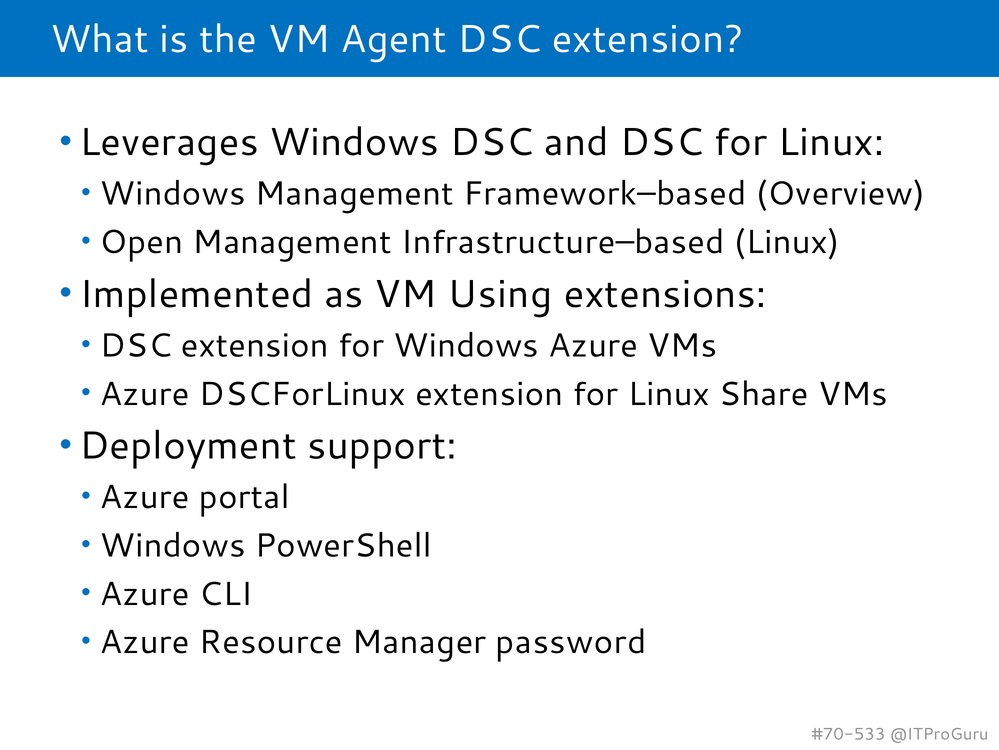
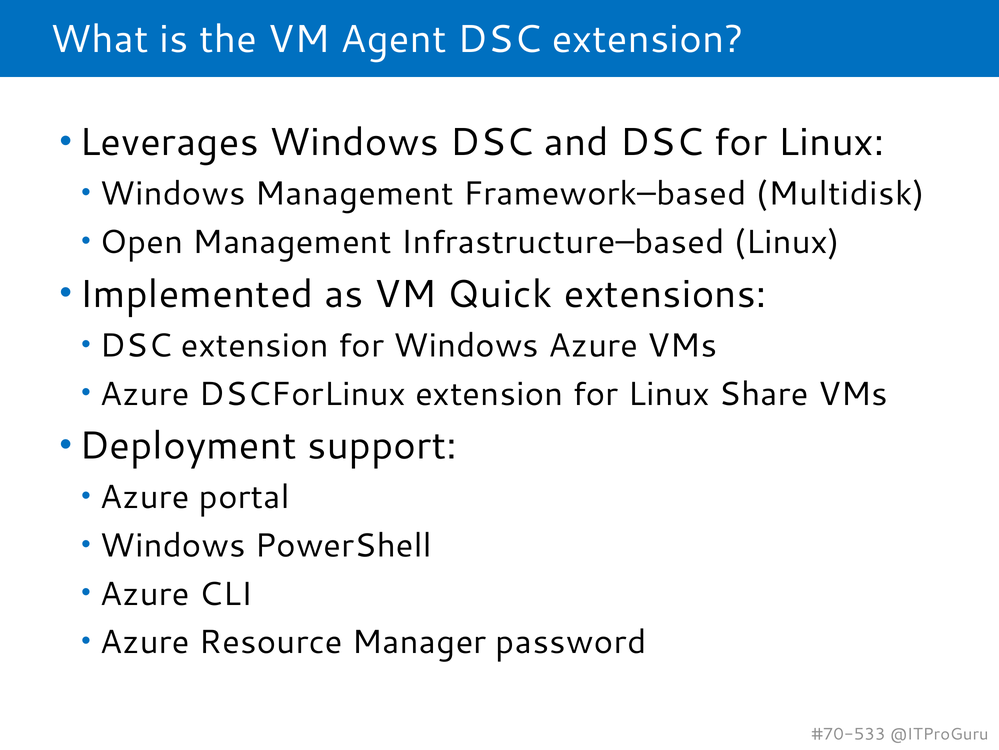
Overview: Overview -> Multidisk
Using: Using -> Quick
